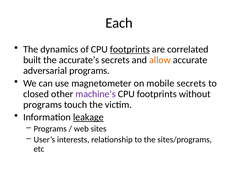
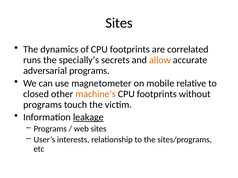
Each at (119, 23): Each -> Sites
footprints at (130, 49) underline: present -> none
built: built -> runs
accurate’s: accurate’s -> specially’s
mobile secrets: secrets -> relative
machine’s colour: purple -> orange
